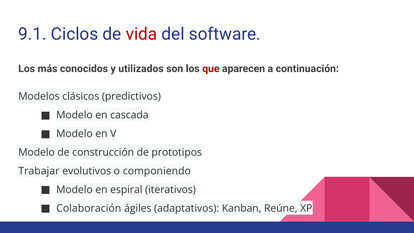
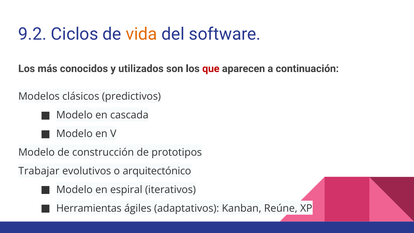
9.1: 9.1 -> 9.2
vida colour: red -> orange
componiendo: componiendo -> arquitectónico
Colaboración: Colaboración -> Herramientas
